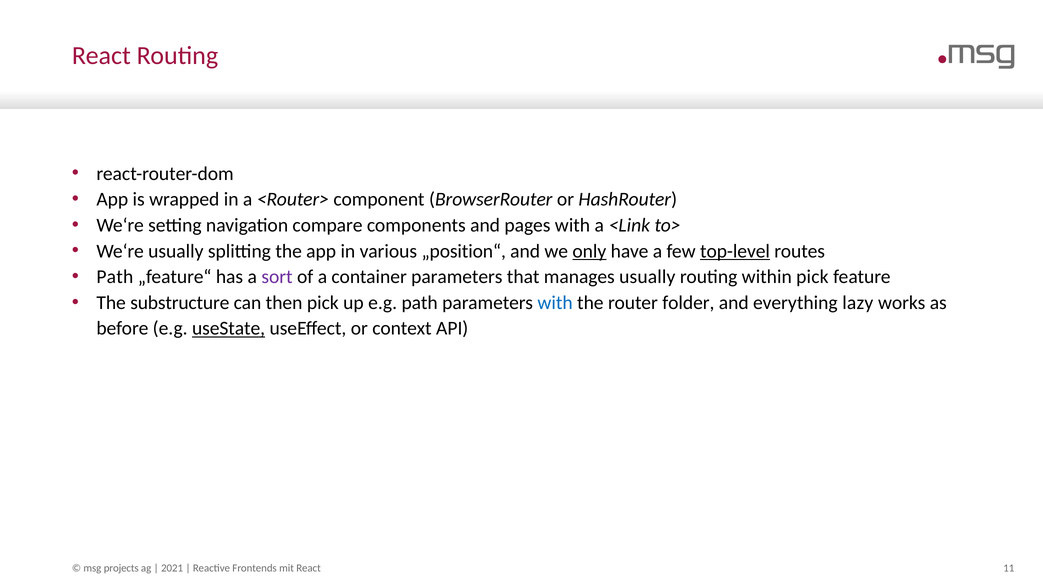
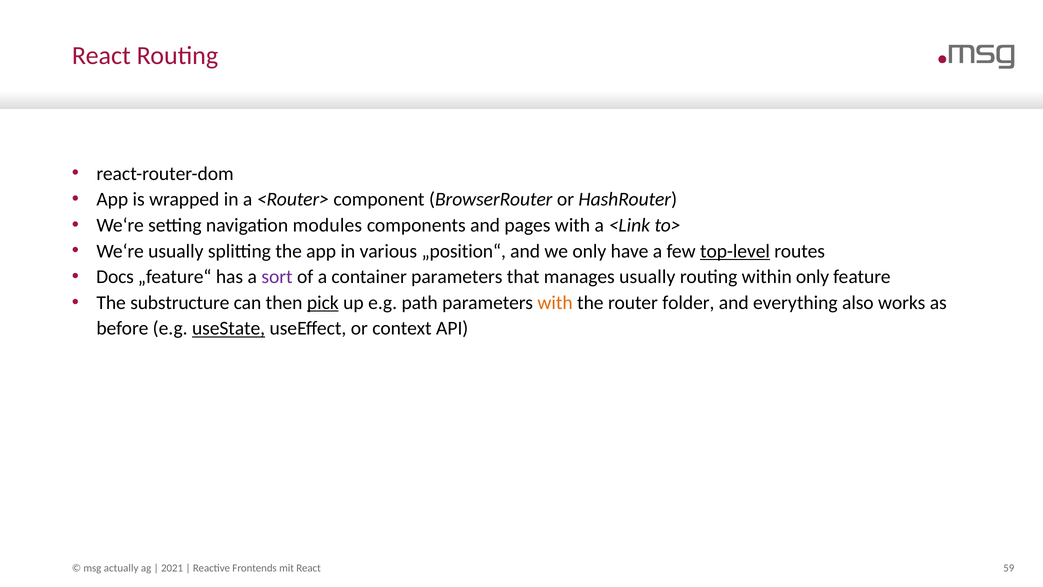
compare: compare -> modules
only at (589, 251) underline: present -> none
Path at (115, 277): Path -> Docs
within pick: pick -> only
pick at (323, 303) underline: none -> present
with at (555, 303) colour: blue -> orange
lazy: lazy -> also
projects: projects -> actually
11: 11 -> 59
